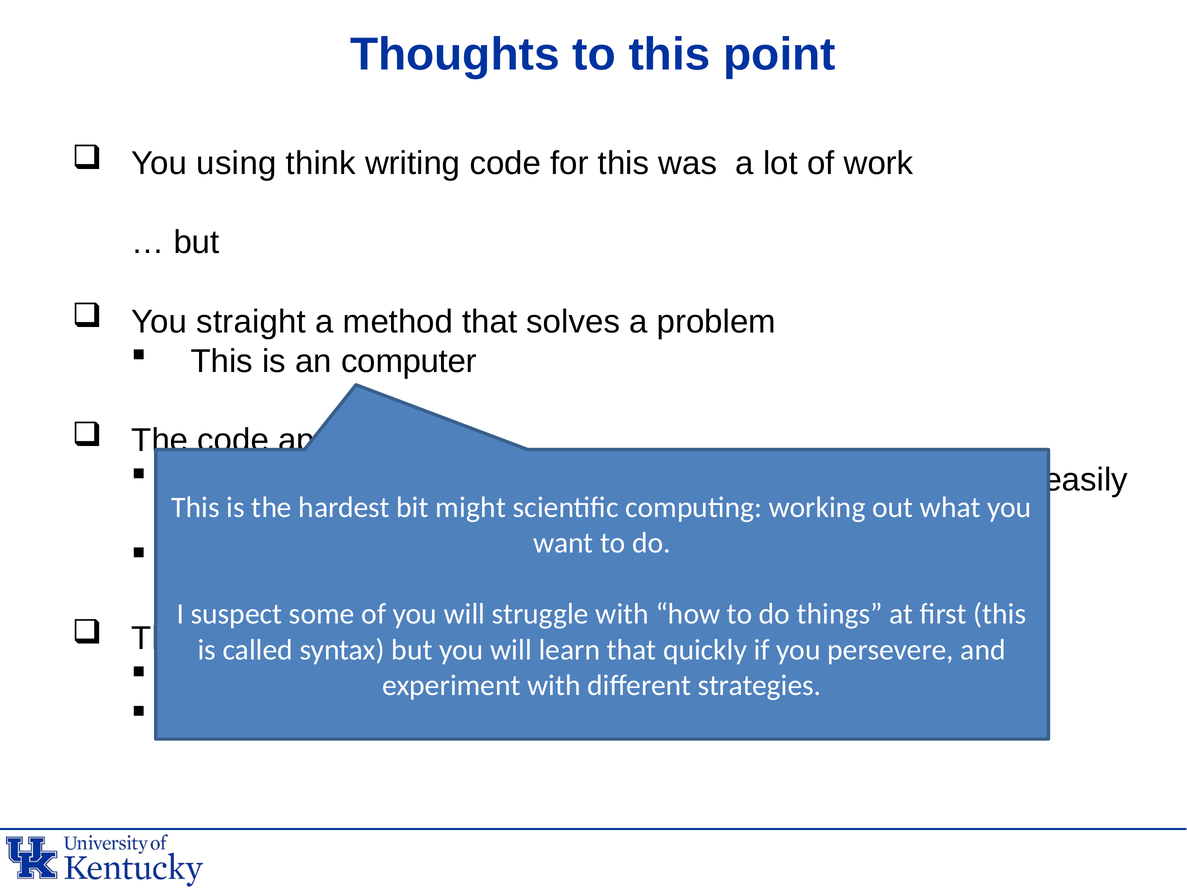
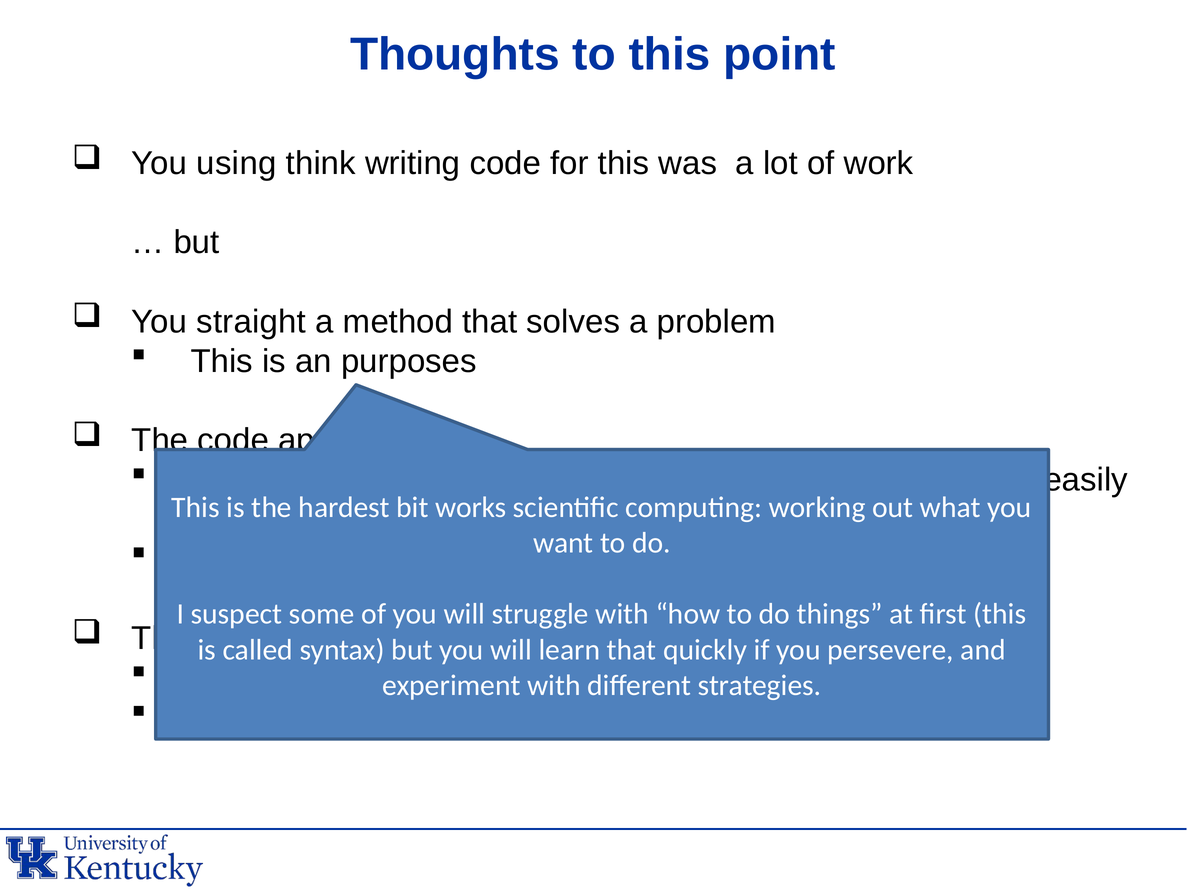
computer: computer -> purposes
might: might -> works
